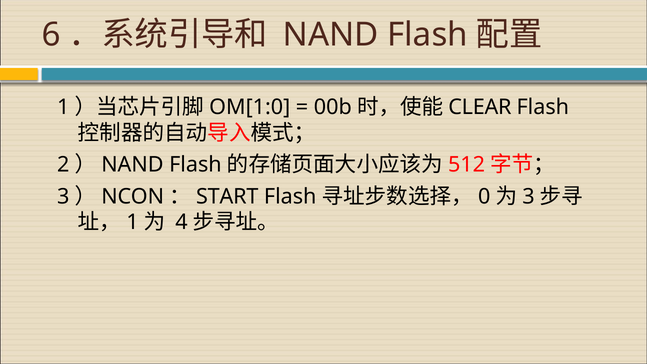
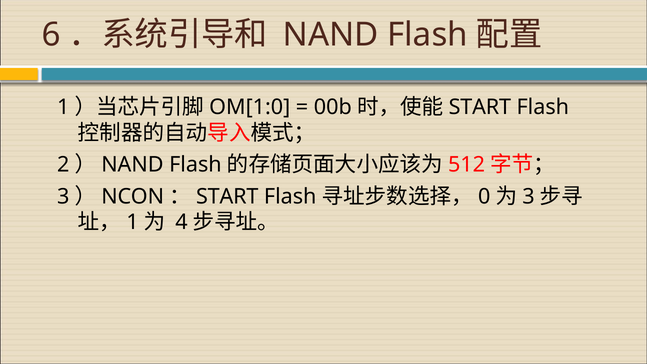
CLEAR at (480, 107): CLEAR -> START
